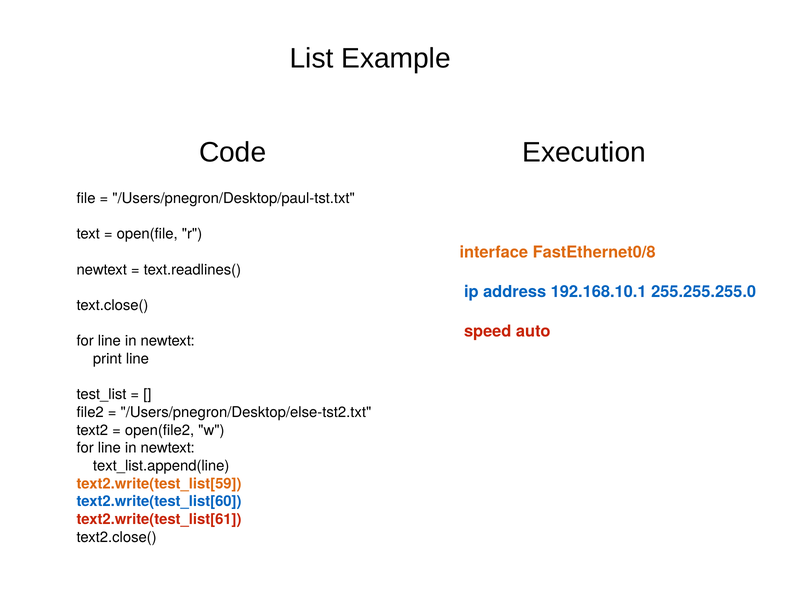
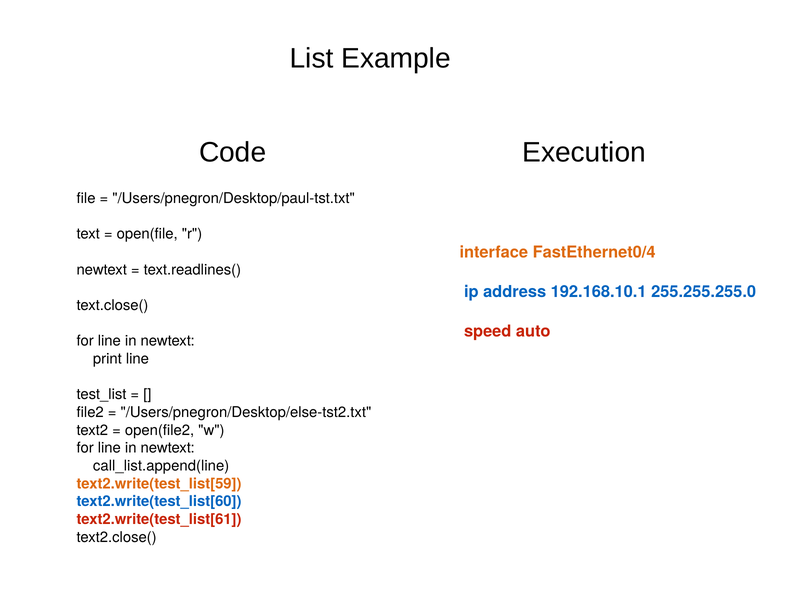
FastEthernet0/8: FastEthernet0/8 -> FastEthernet0/4
text_list.append(line: text_list.append(line -> call_list.append(line
